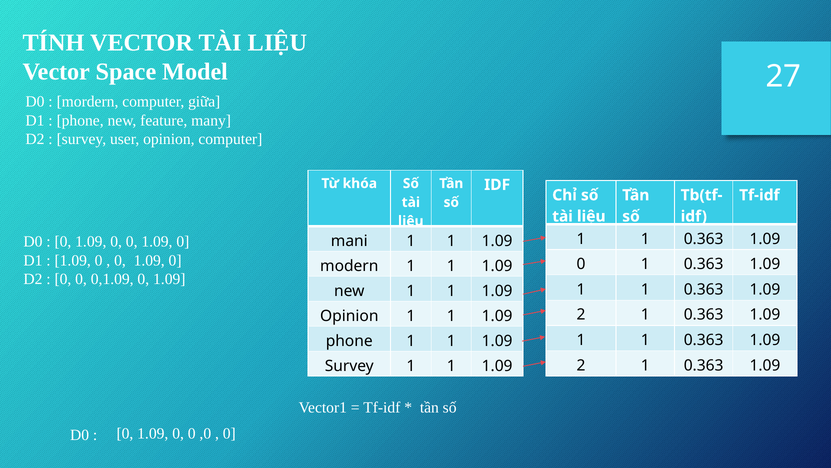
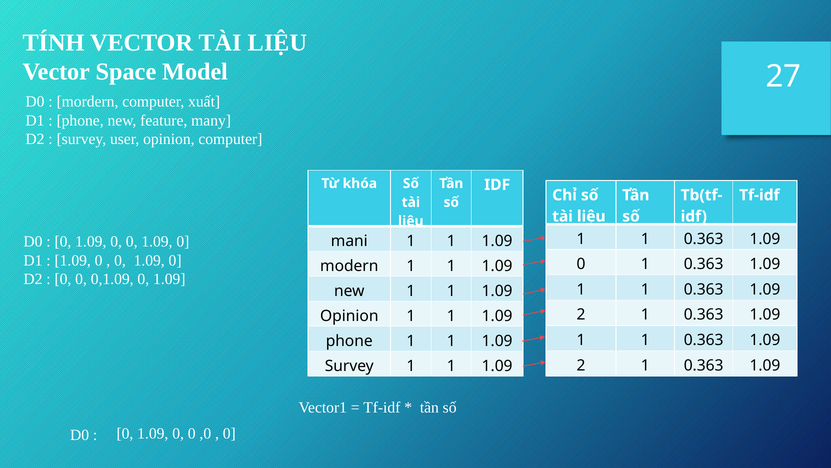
giữa: giữa -> xuất
